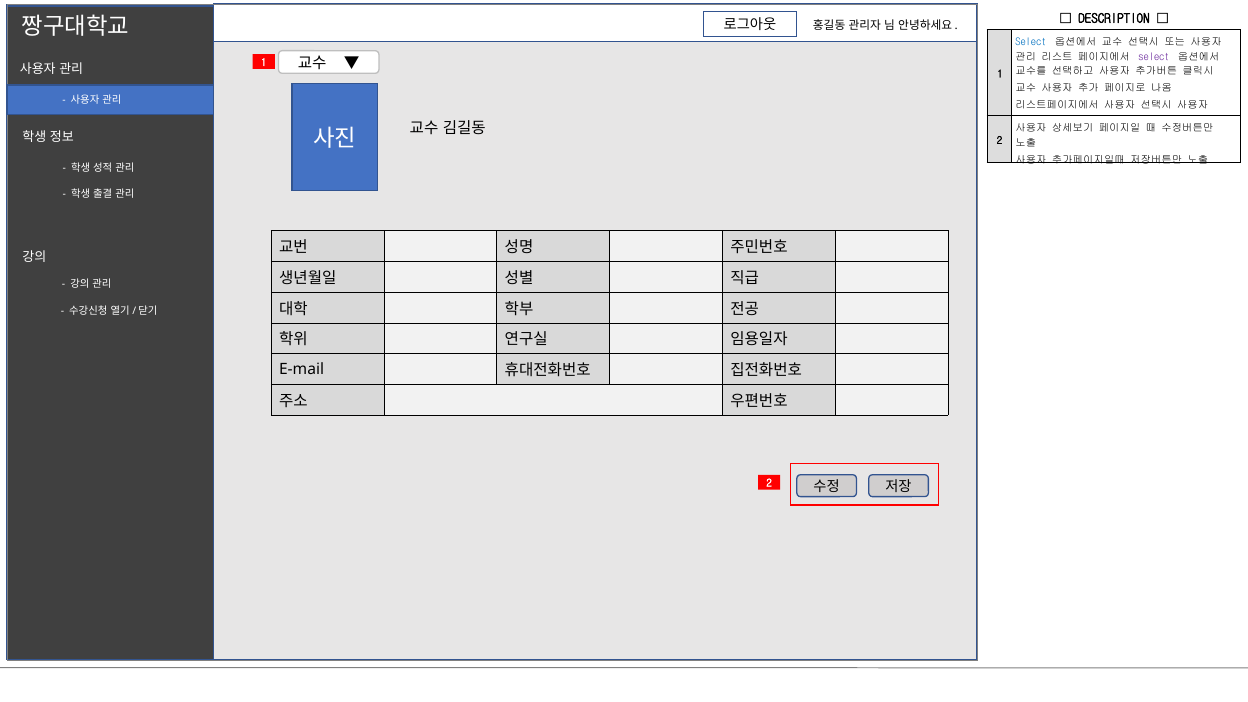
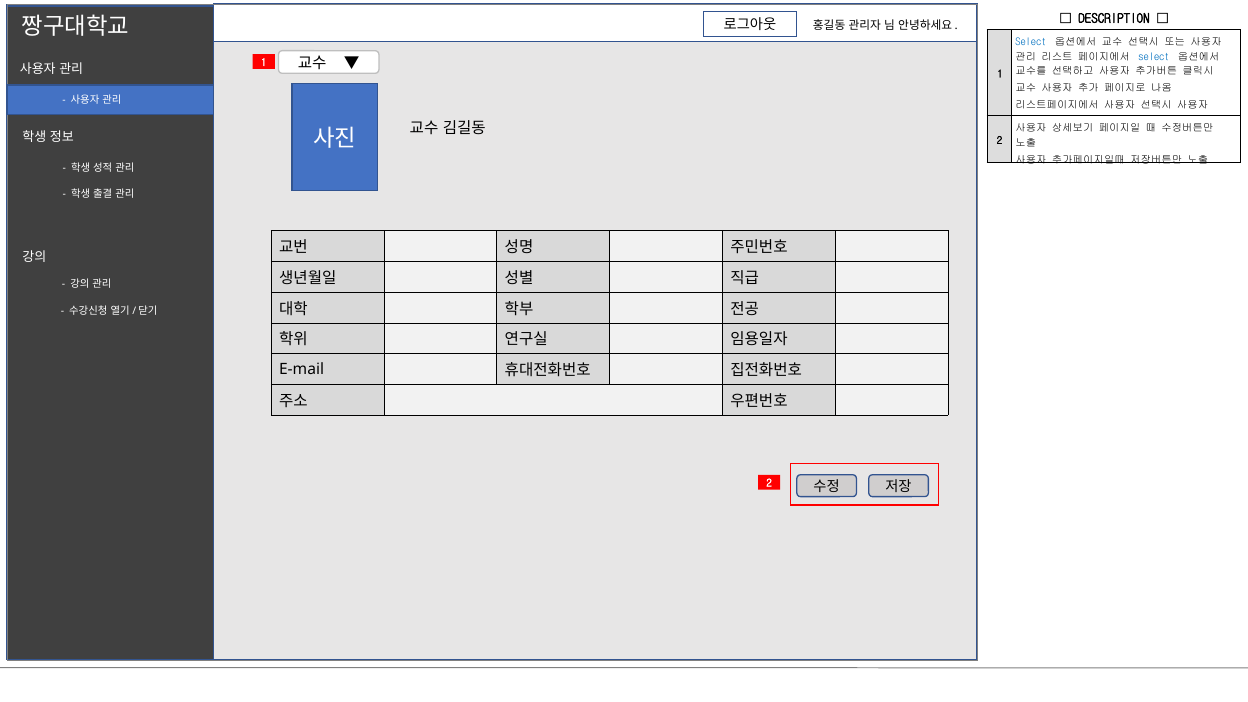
select at (1154, 57) colour: purple -> blue
